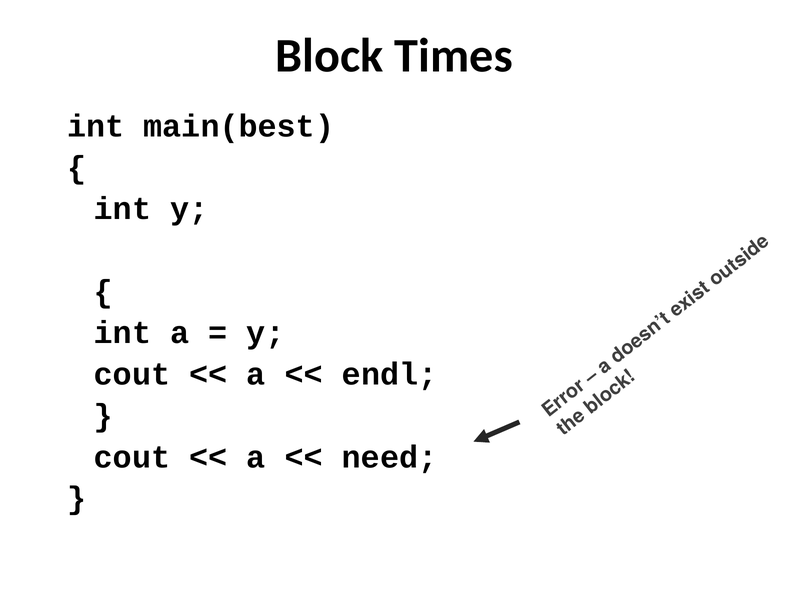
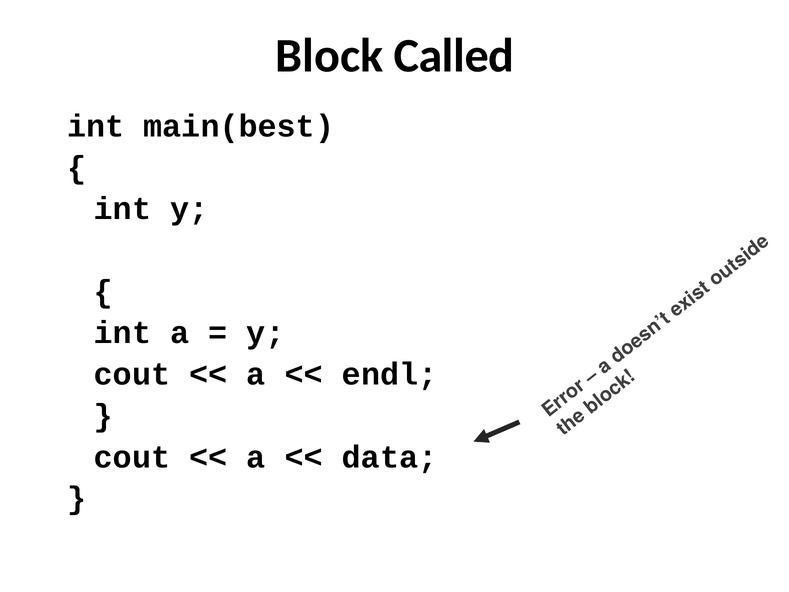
Times: Times -> Called
need: need -> data
